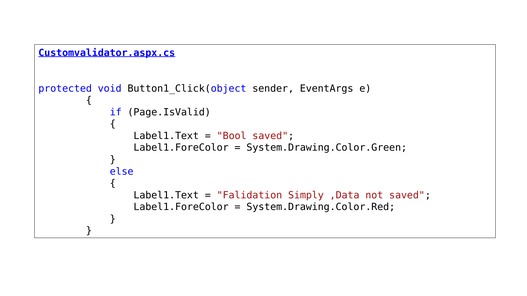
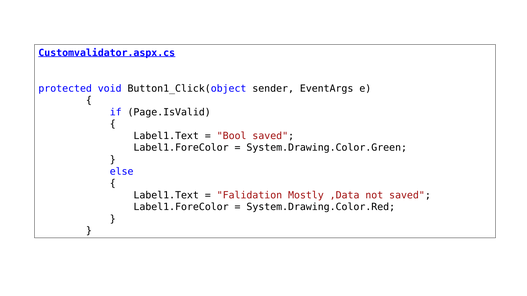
Simply: Simply -> Mostly
